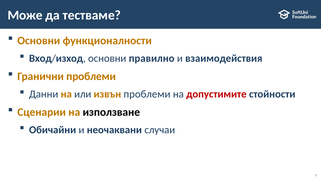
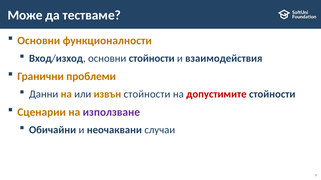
основни правилно: правилно -> стойности
извън проблеми: проблеми -> стойности
използване colour: black -> purple
